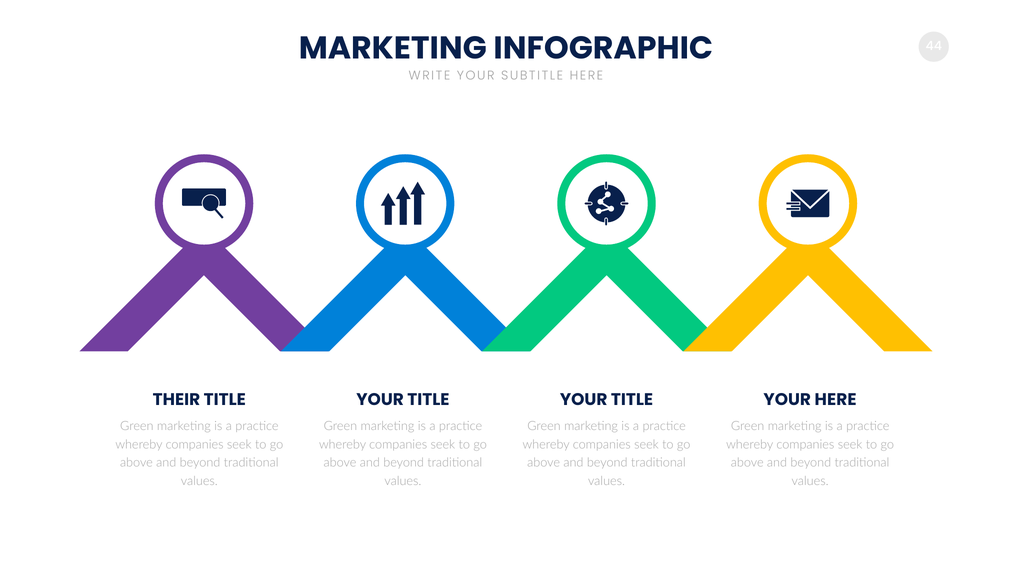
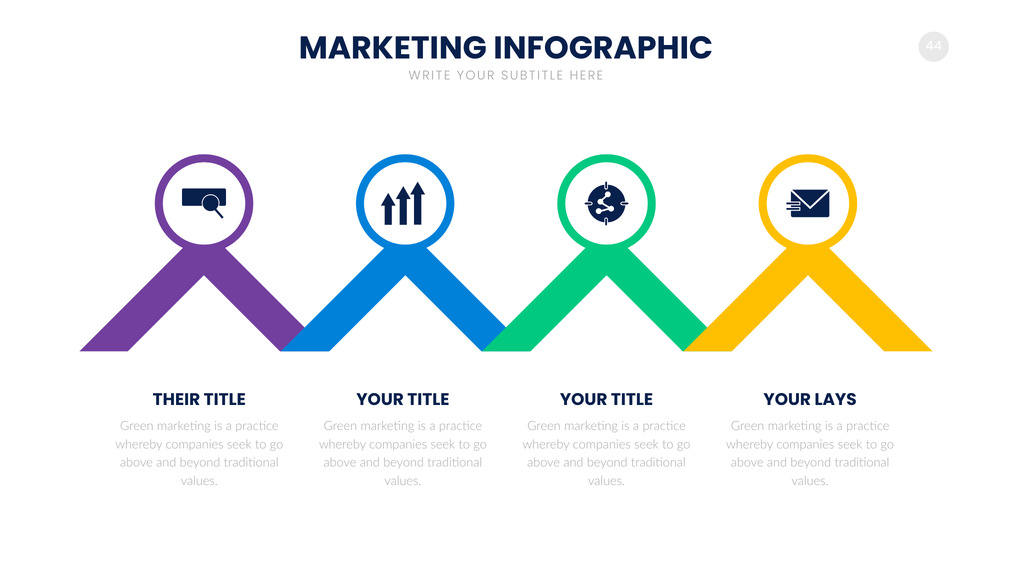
YOUR HERE: HERE -> LAYS
